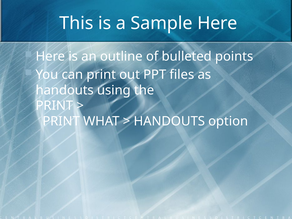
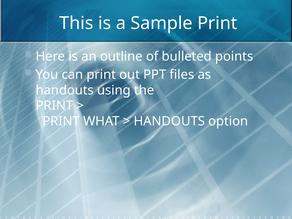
Sample Here: Here -> Print
